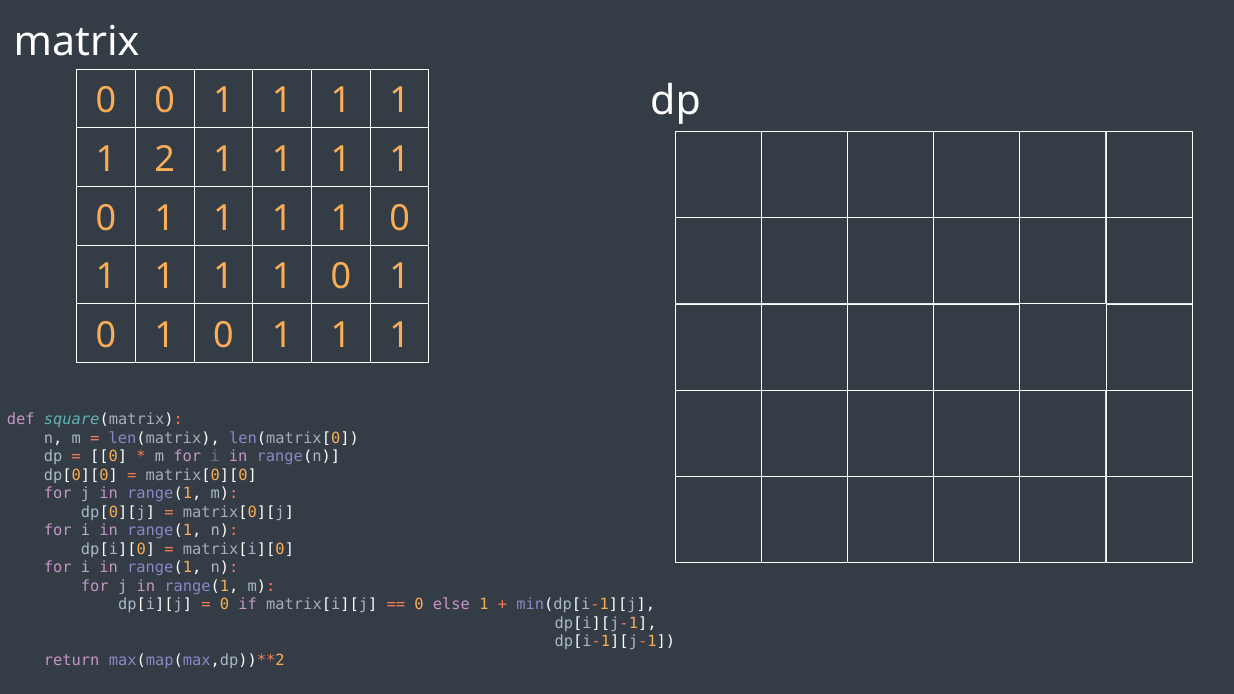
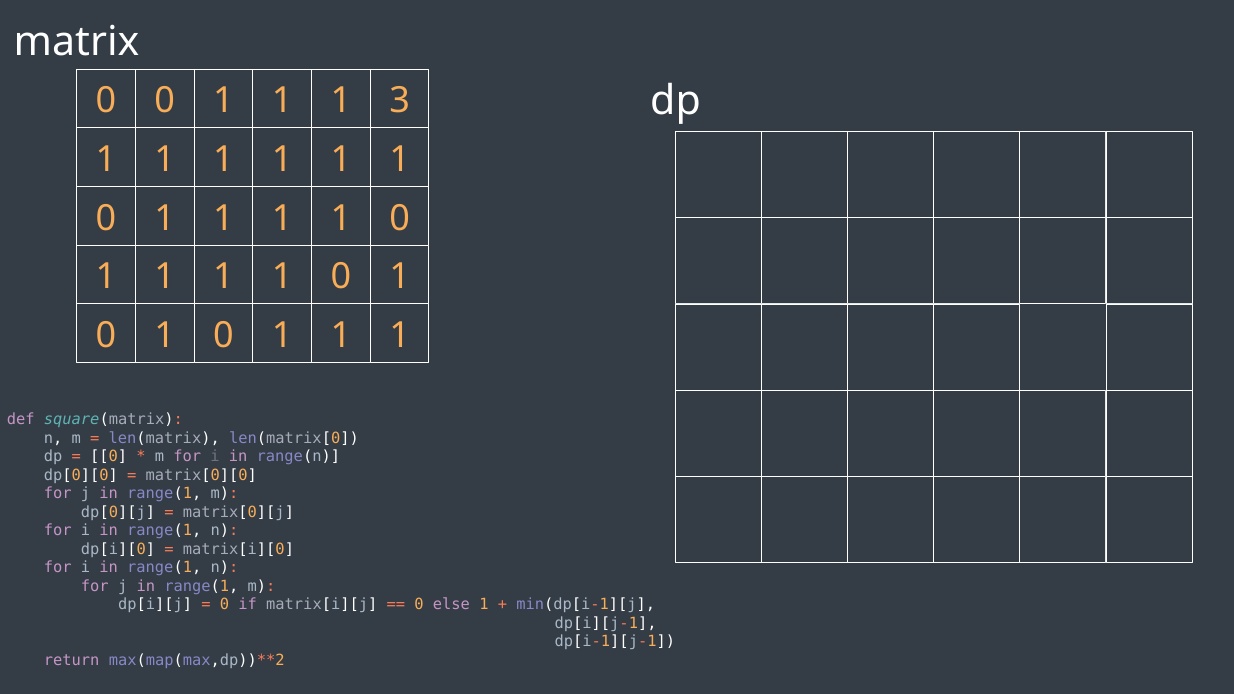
1 at (400, 101): 1 -> 3
2 at (165, 160): 2 -> 1
